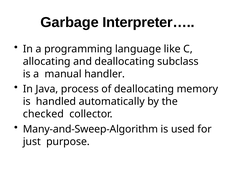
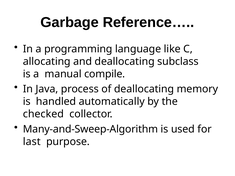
Interpreter…: Interpreter… -> Reference…
handler: handler -> compile
just: just -> last
